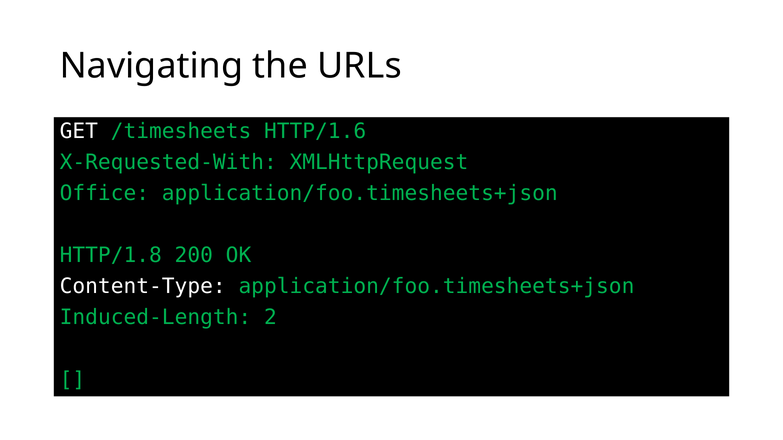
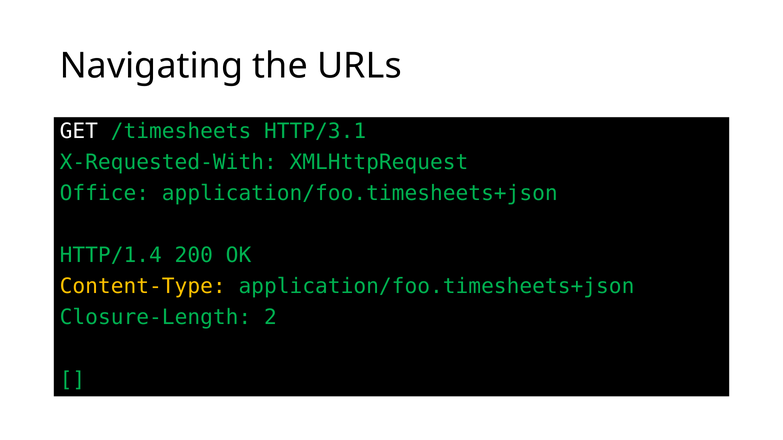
HTTP/1.6: HTTP/1.6 -> HTTP/3.1
HTTP/1.8: HTTP/1.8 -> HTTP/1.4
Content-Type colour: white -> yellow
Induced-Length: Induced-Length -> Closure-Length
